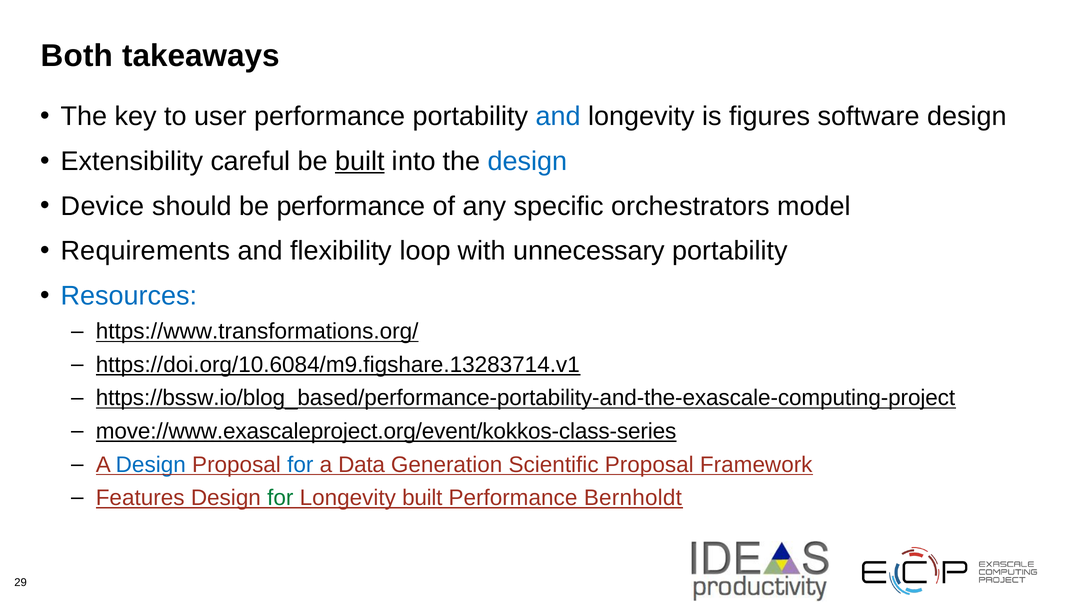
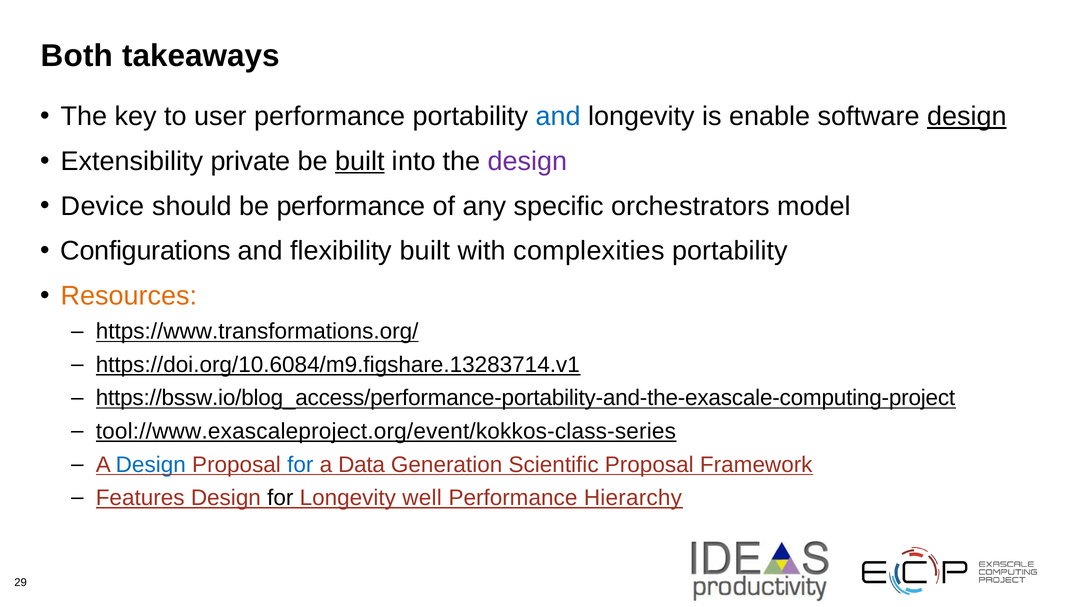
figures: figures -> enable
design at (967, 116) underline: none -> present
careful: careful -> private
design at (528, 161) colour: blue -> purple
Requirements: Requirements -> Configurations
flexibility loop: loop -> built
unnecessary: unnecessary -> complexities
Resources colour: blue -> orange
https://bssw.io/blog_based/performance-portability-and-the-exascale-computing-project: https://bssw.io/blog_based/performance-portability-and-the-exascale-computing-project -> https://bssw.io/blog_access/performance-portability-and-the-exascale-computing-project
move://www.exascaleproject.org/event/kokkos-class-series: move://www.exascaleproject.org/event/kokkos-class-series -> tool://www.exascaleproject.org/event/kokkos-class-series
for at (280, 498) colour: green -> black
Longevity built: built -> well
Bernholdt: Bernholdt -> Hierarchy
